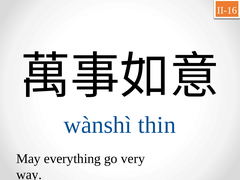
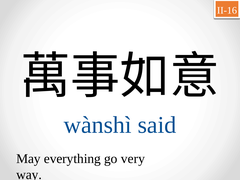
thin: thin -> said
